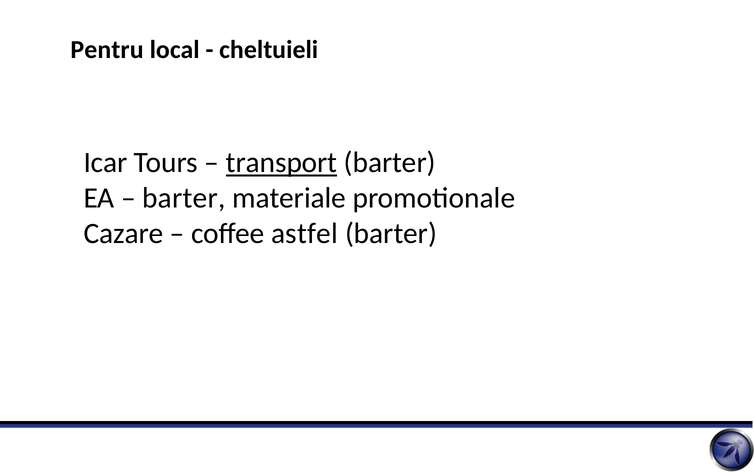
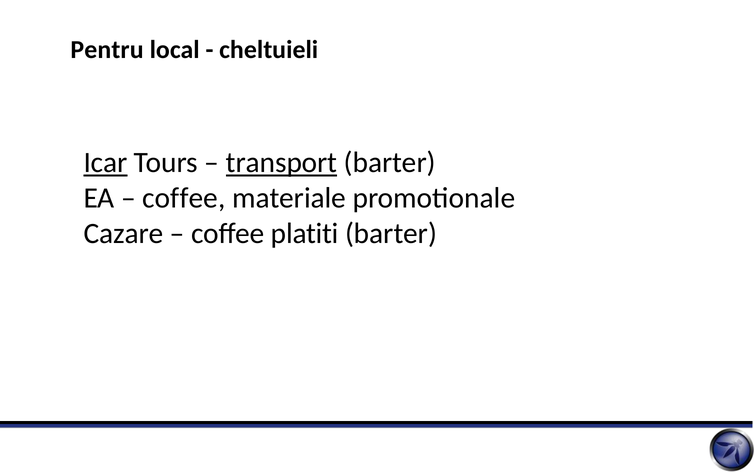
Icar underline: none -> present
barter at (184, 198): barter -> coffee
astfel: astfel -> platiti
